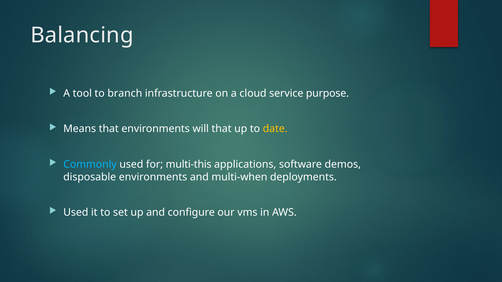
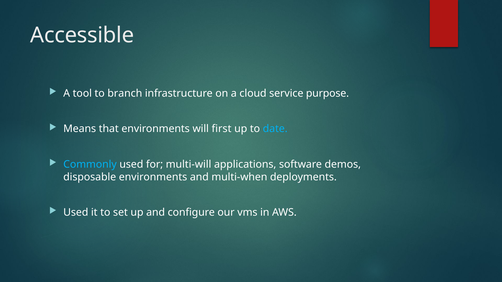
Balancing: Balancing -> Accessible
will that: that -> first
date colour: yellow -> light blue
multi-this: multi-this -> multi-will
